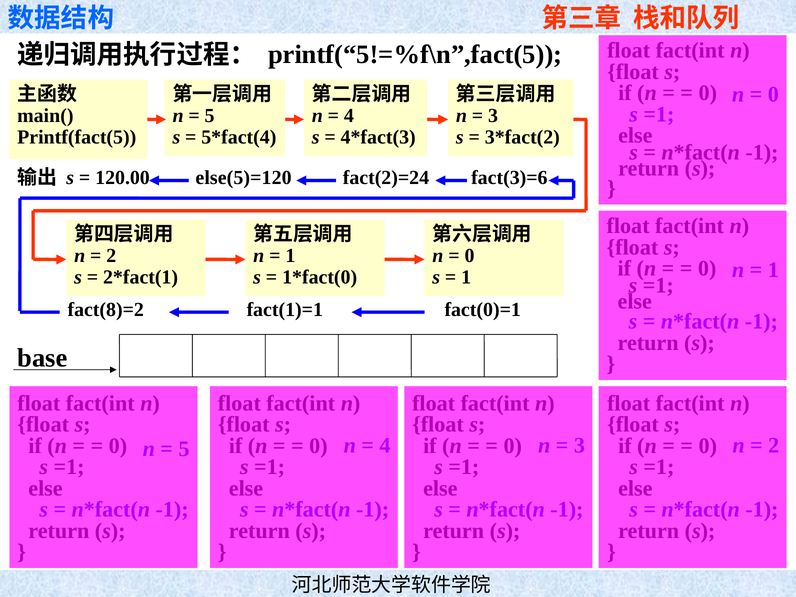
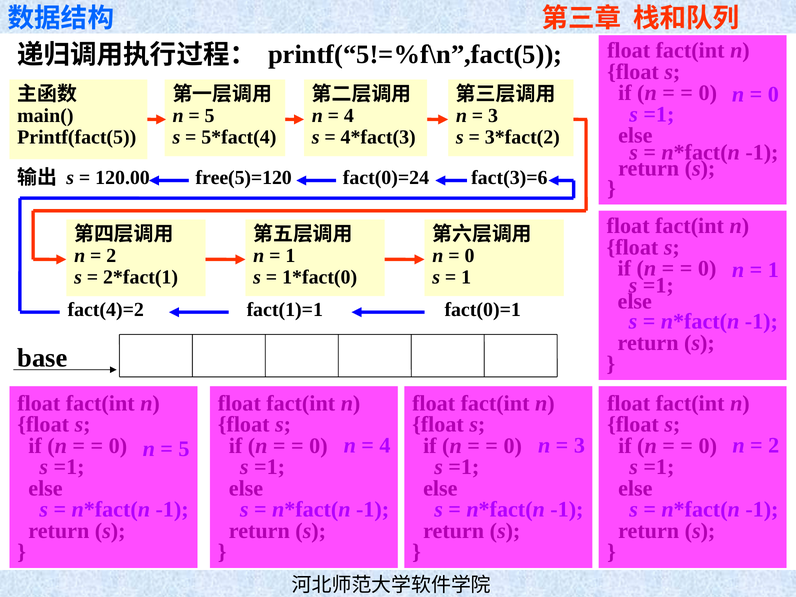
else(5)=120: else(5)=120 -> free(5)=120
fact(2)=24: fact(2)=24 -> fact(0)=24
fact(8)=2: fact(8)=2 -> fact(4)=2
